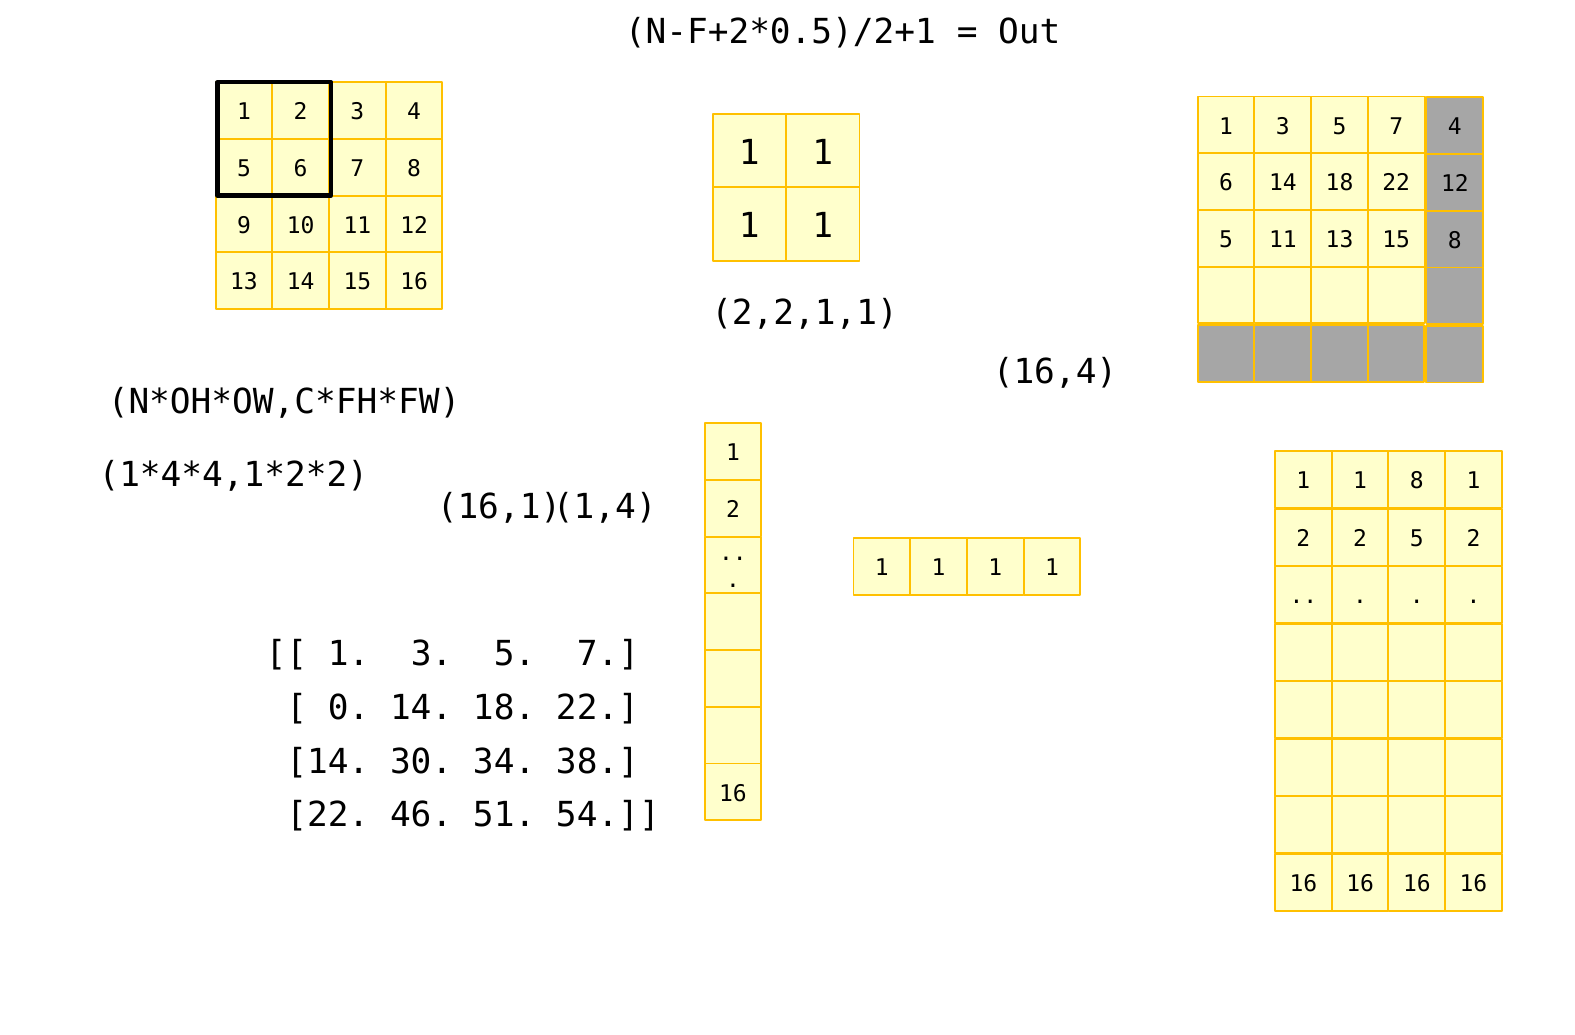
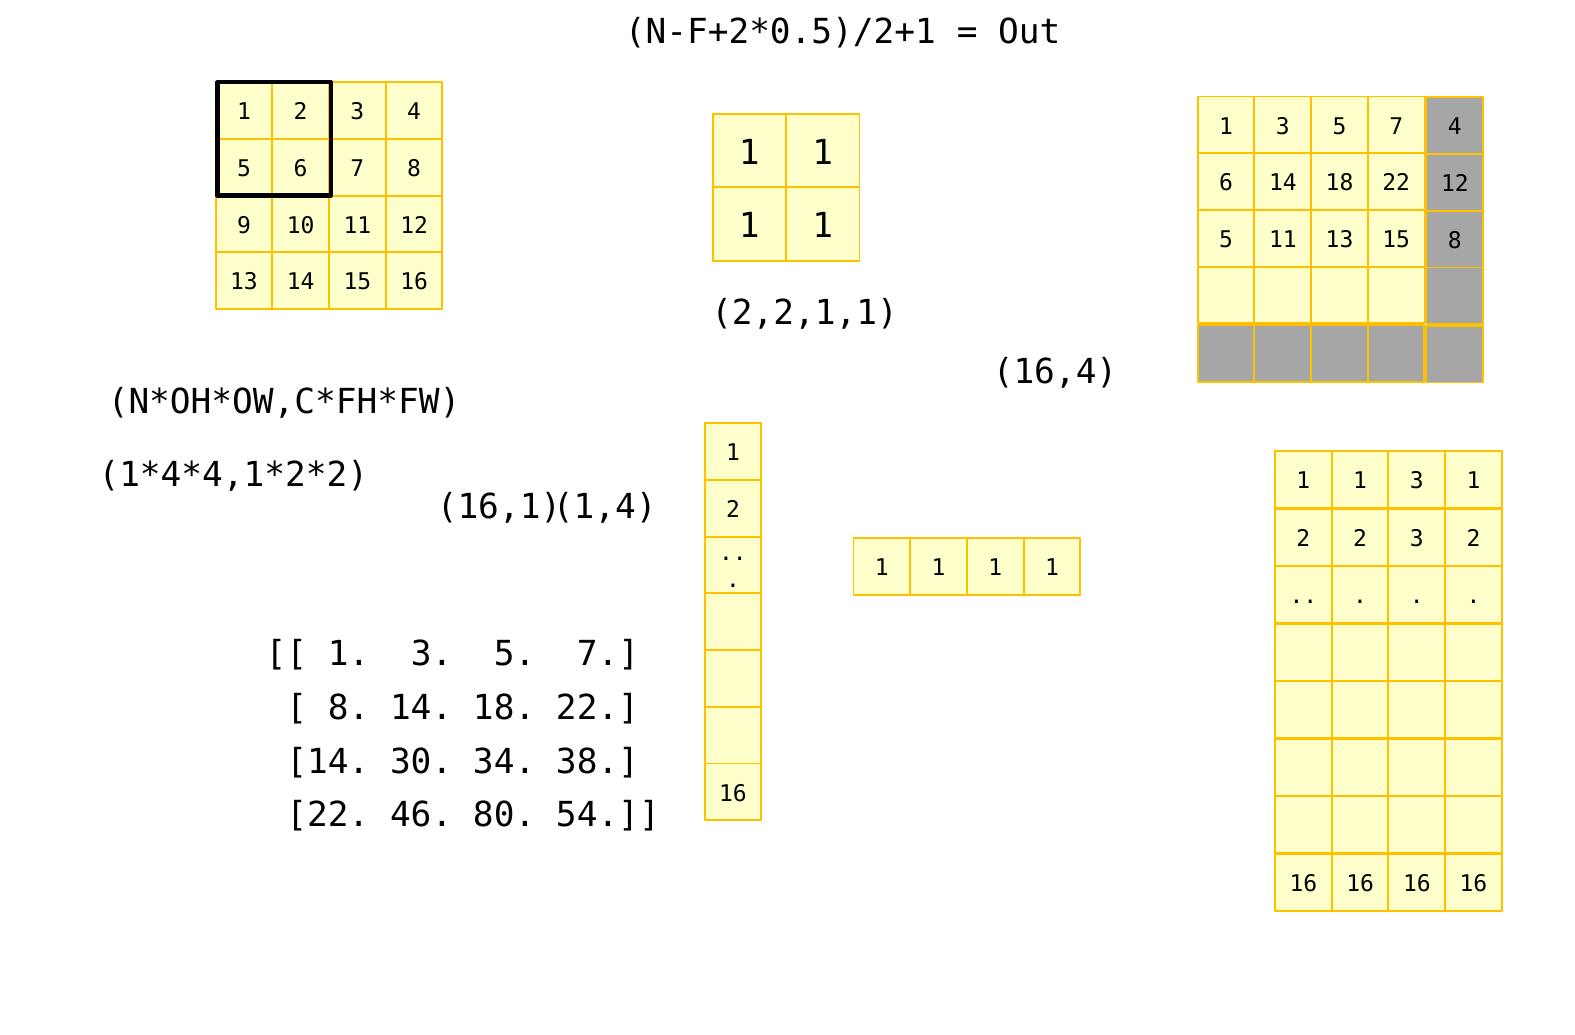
1 1 8: 8 -> 3
2 2 5: 5 -> 3
0 at (349, 708): 0 -> 8
51: 51 -> 80
